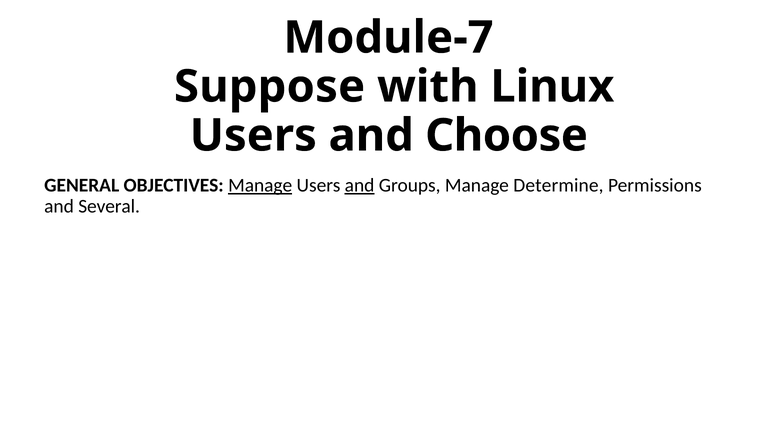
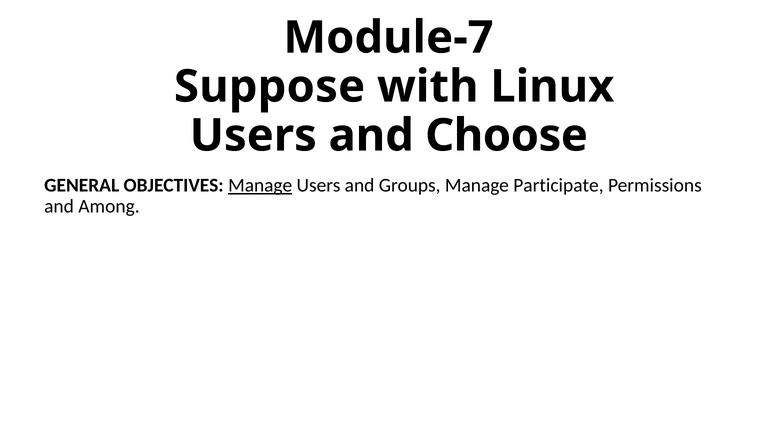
and at (360, 185) underline: present -> none
Determine: Determine -> Participate
Several: Several -> Among
